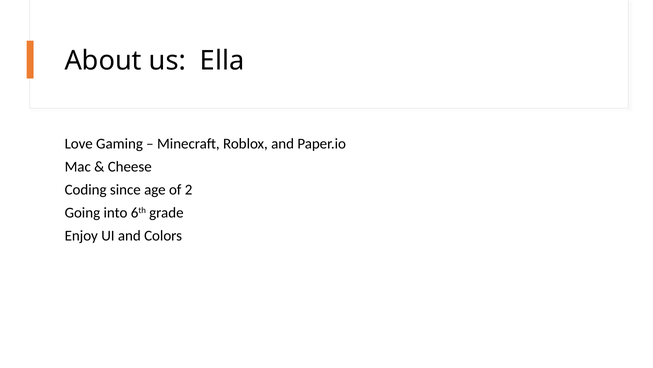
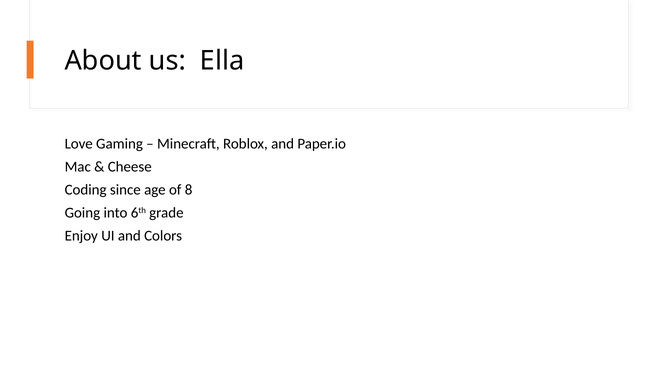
2: 2 -> 8
